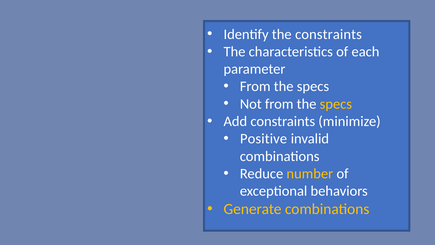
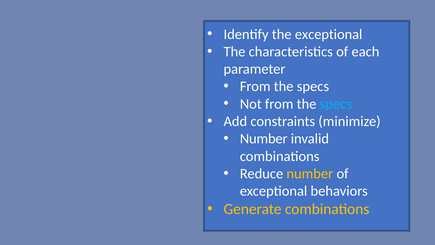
the constraints: constraints -> exceptional
specs at (336, 104) colour: yellow -> light blue
Positive at (264, 139): Positive -> Number
